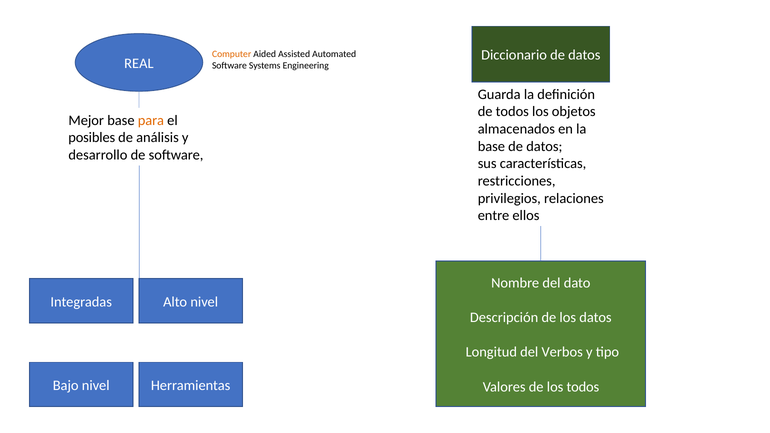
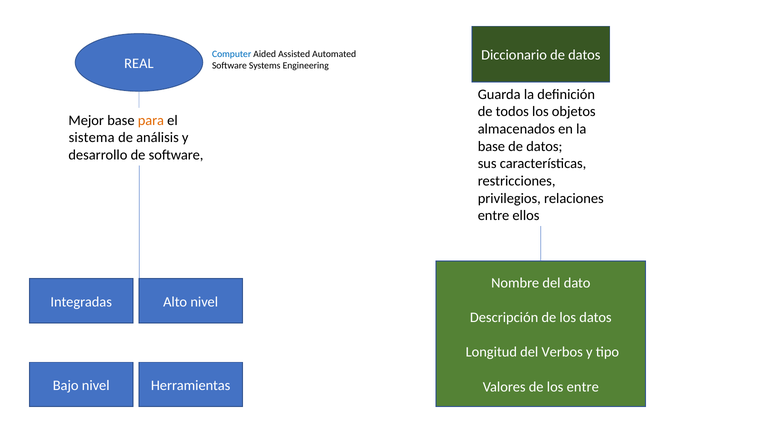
Computer colour: orange -> blue
posibles: posibles -> sistema
los todos: todos -> entre
